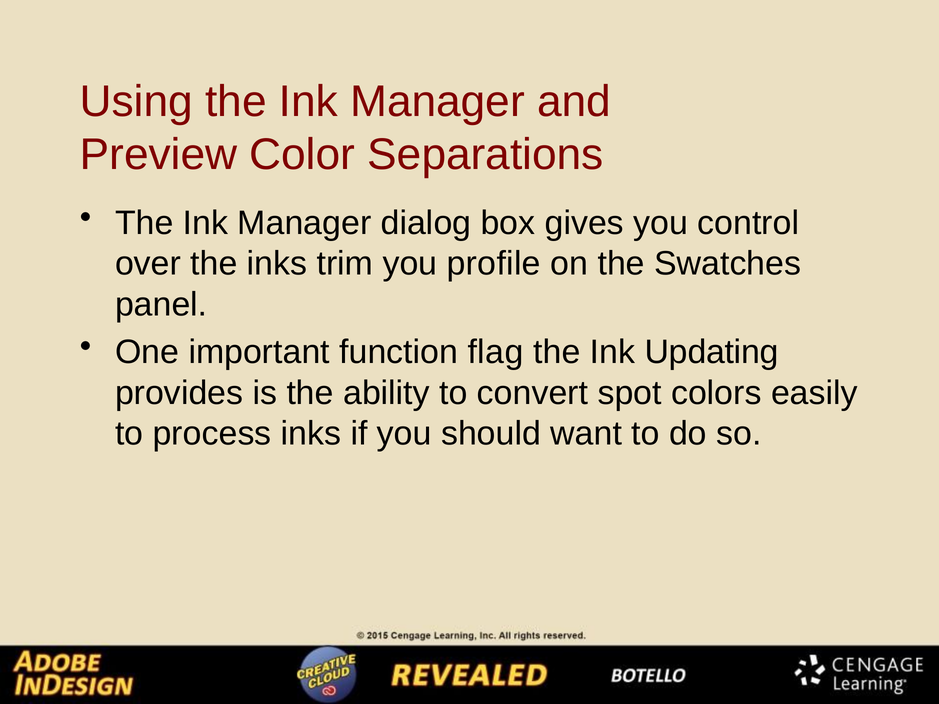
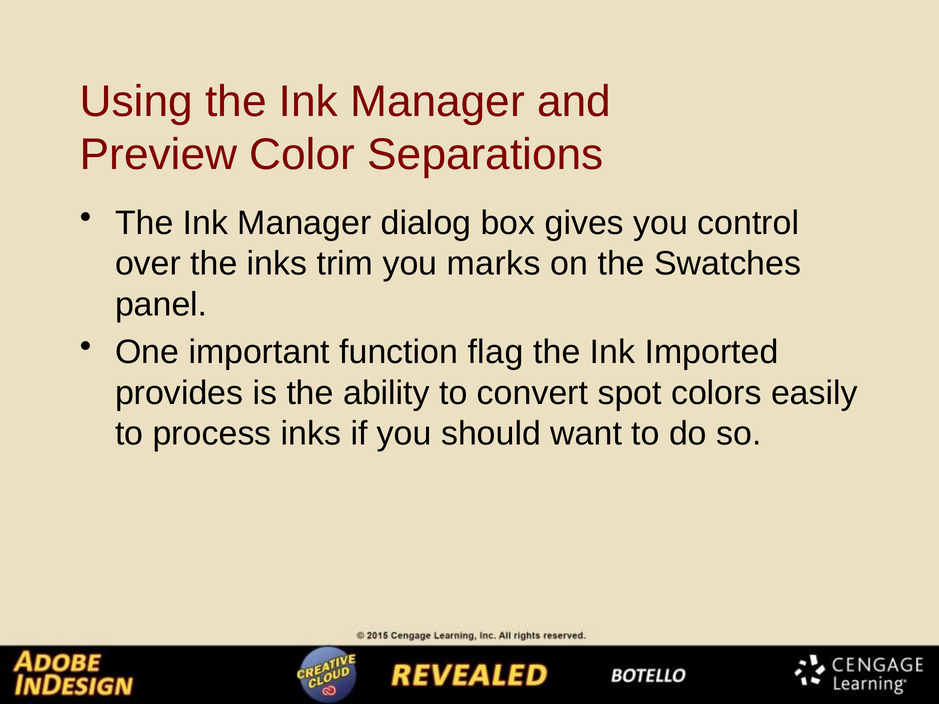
profile: profile -> marks
Updating: Updating -> Imported
